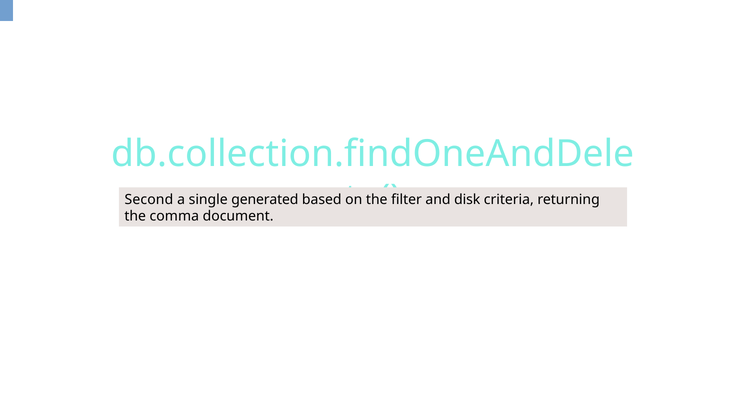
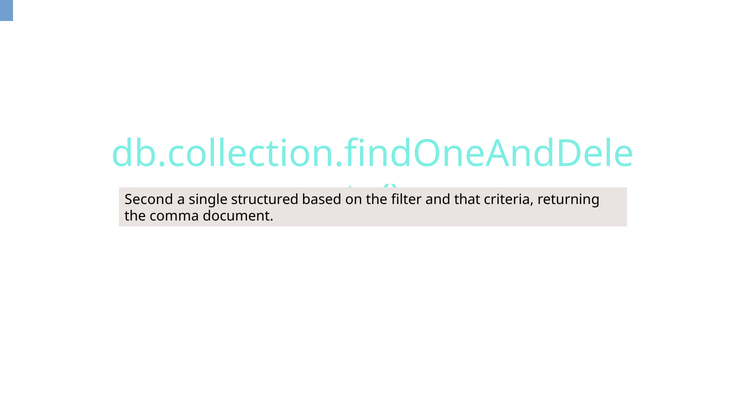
generated: generated -> structured
disk: disk -> that
